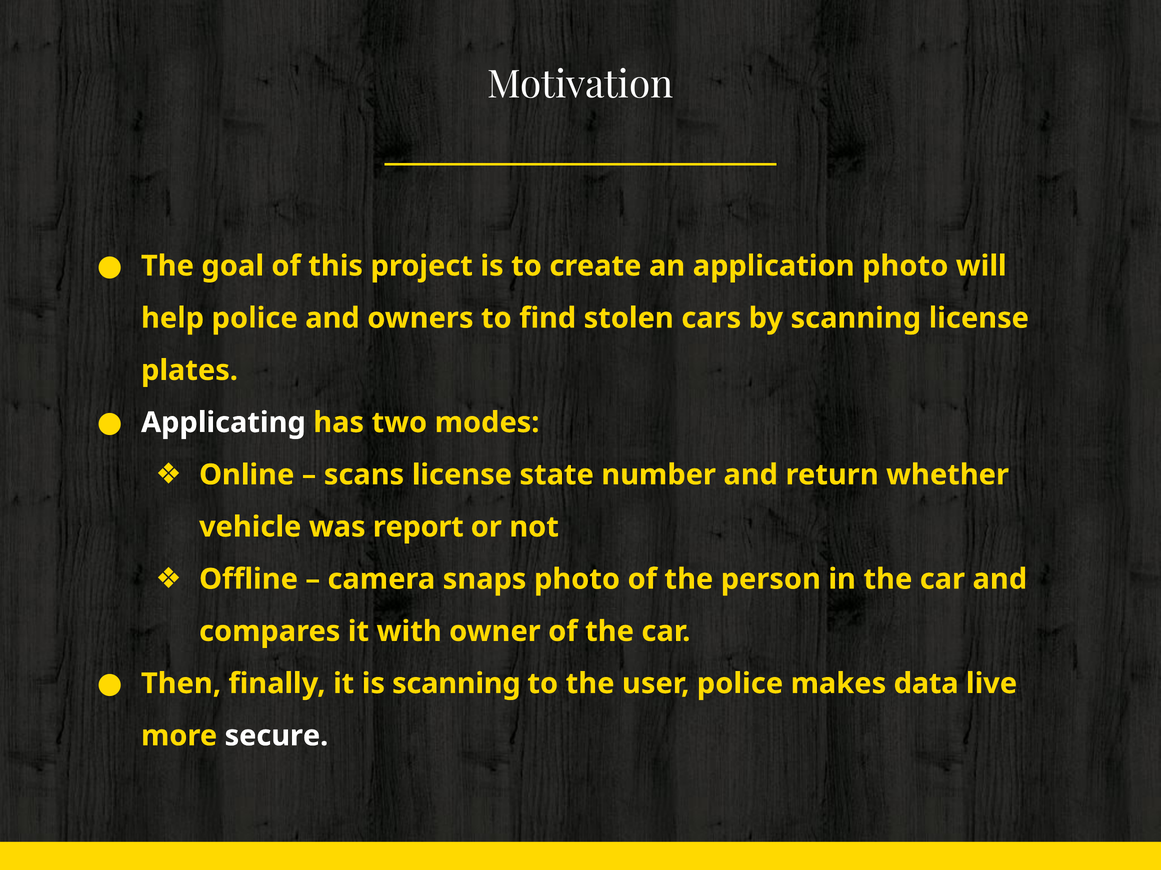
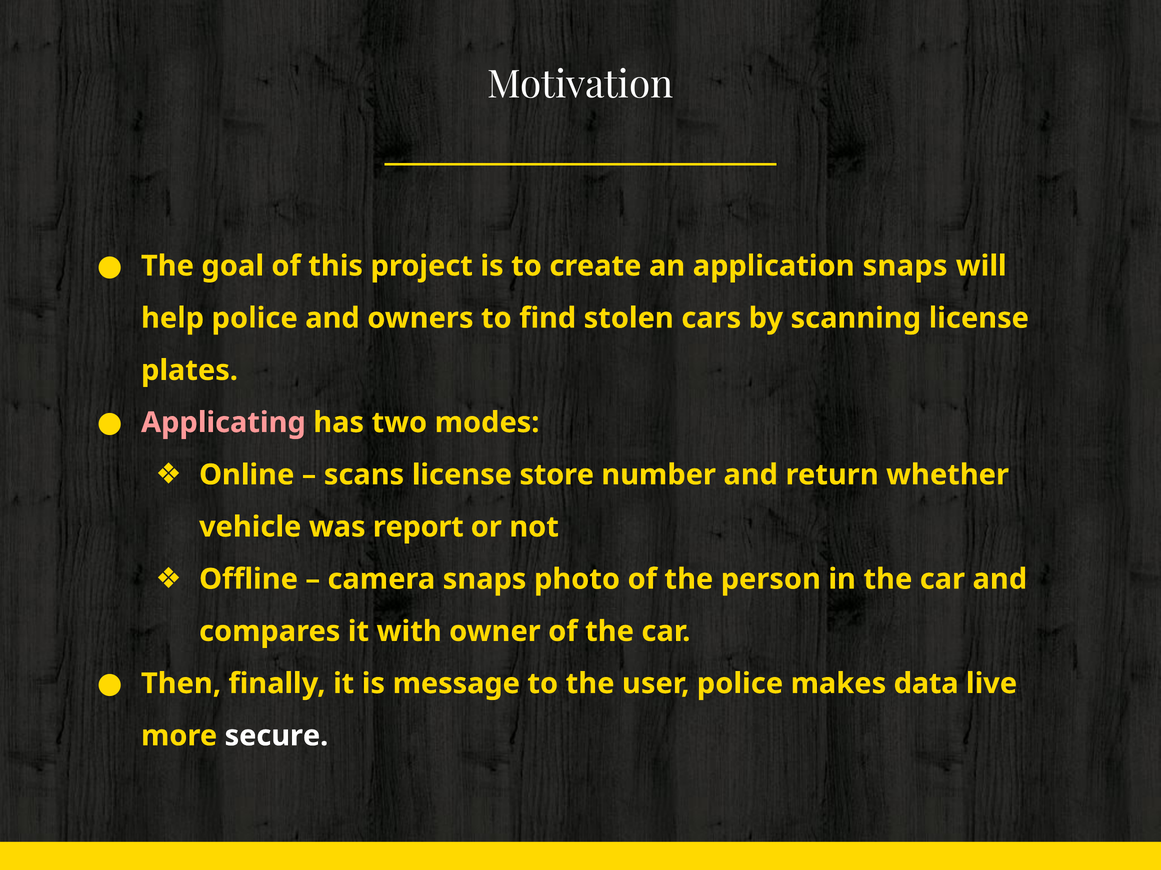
application photo: photo -> snaps
Applicating colour: white -> pink
state: state -> store
is scanning: scanning -> message
